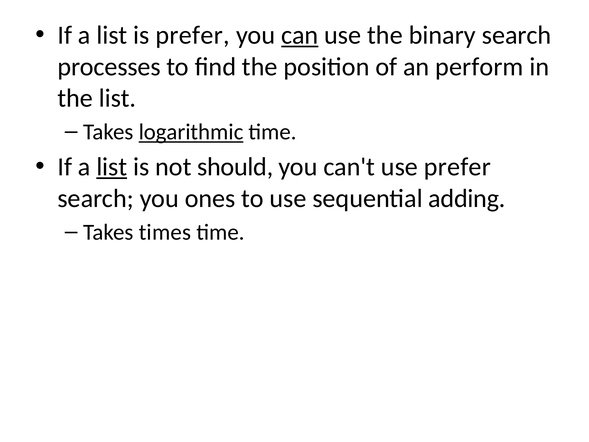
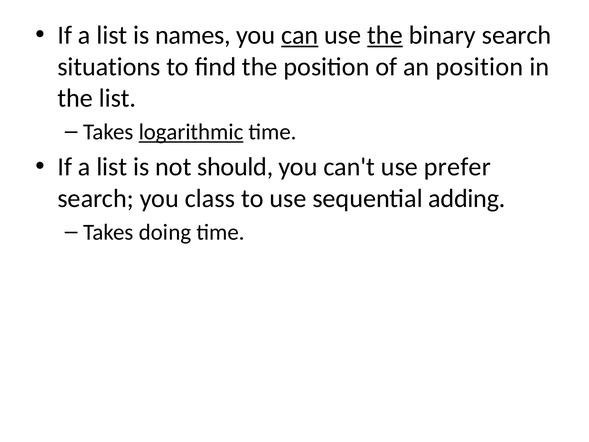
is prefer: prefer -> names
the at (385, 35) underline: none -> present
processes: processes -> situations
an perform: perform -> position
list at (112, 167) underline: present -> none
ones: ones -> class
times: times -> doing
